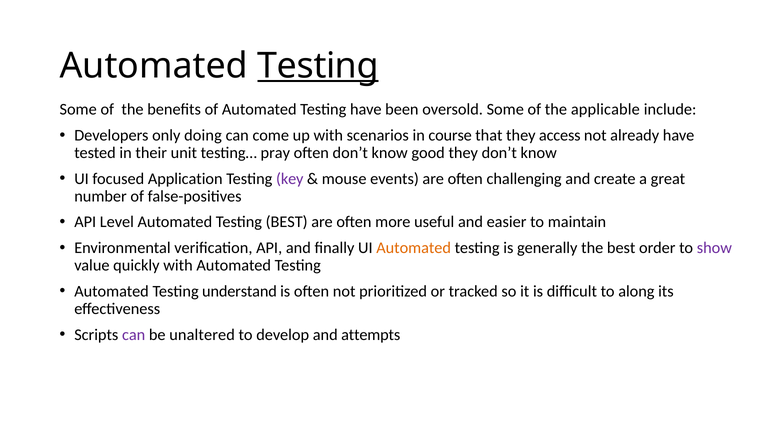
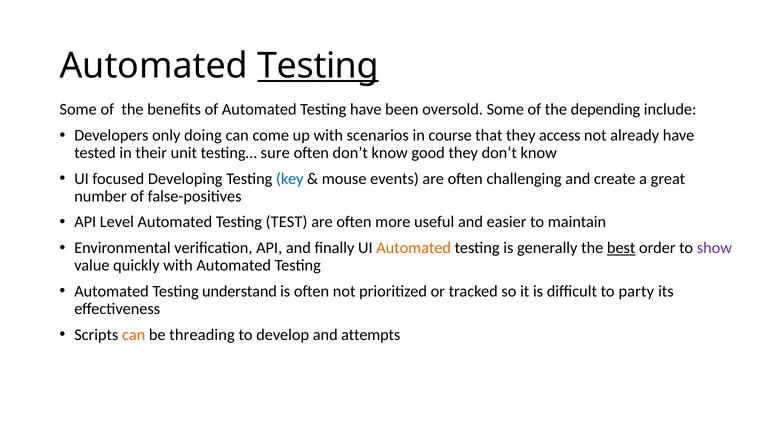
applicable: applicable -> depending
pray: pray -> sure
Application: Application -> Developing
key colour: purple -> blue
Testing BEST: BEST -> TEST
best at (621, 248) underline: none -> present
along: along -> party
can at (134, 335) colour: purple -> orange
unaltered: unaltered -> threading
